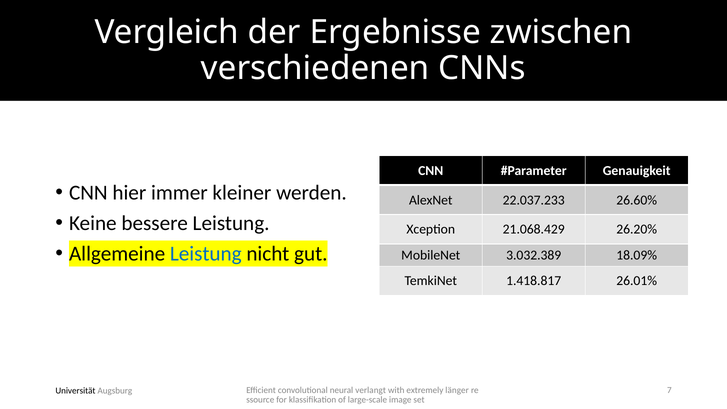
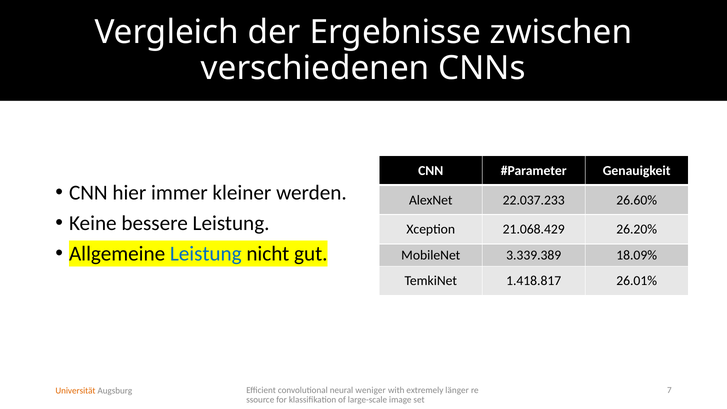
3.032.389: 3.032.389 -> 3.339.389
verlangt: verlangt -> weniger
Universität colour: black -> orange
